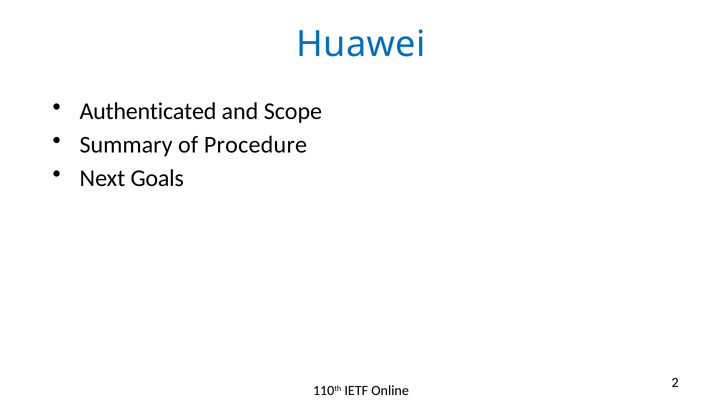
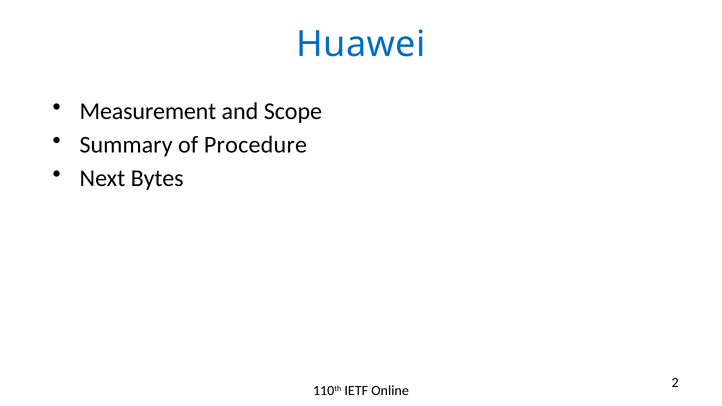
Authenticated: Authenticated -> Measurement
Goals: Goals -> Bytes
